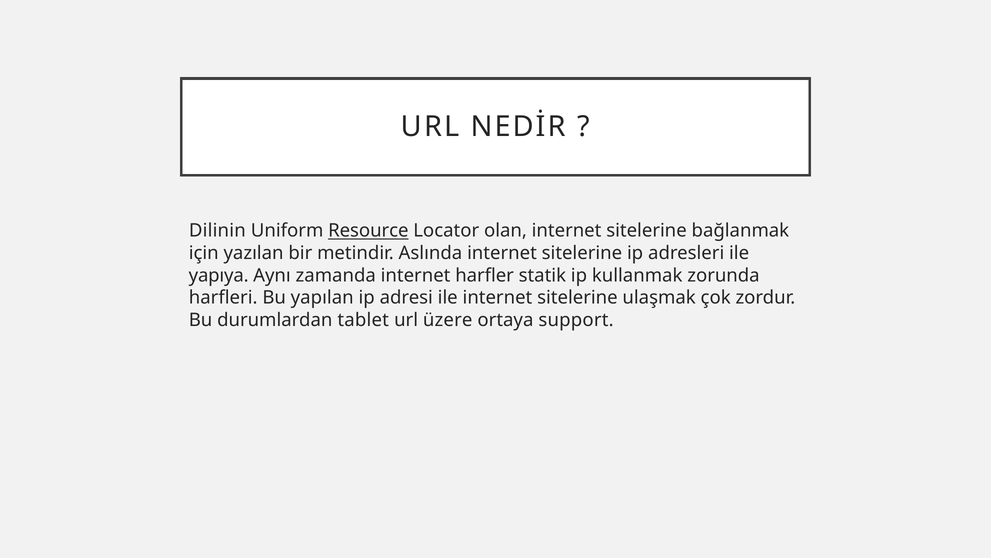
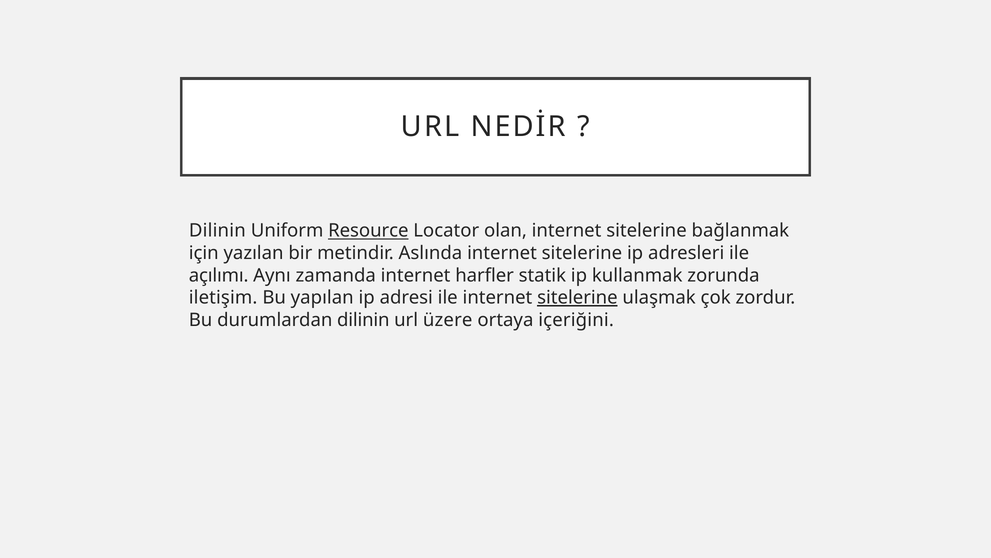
yapıya: yapıya -> açılımı
harfleri: harfleri -> iletişim
sitelerine at (577, 297) underline: none -> present
durumlardan tablet: tablet -> dilinin
support: support -> içeriğini
